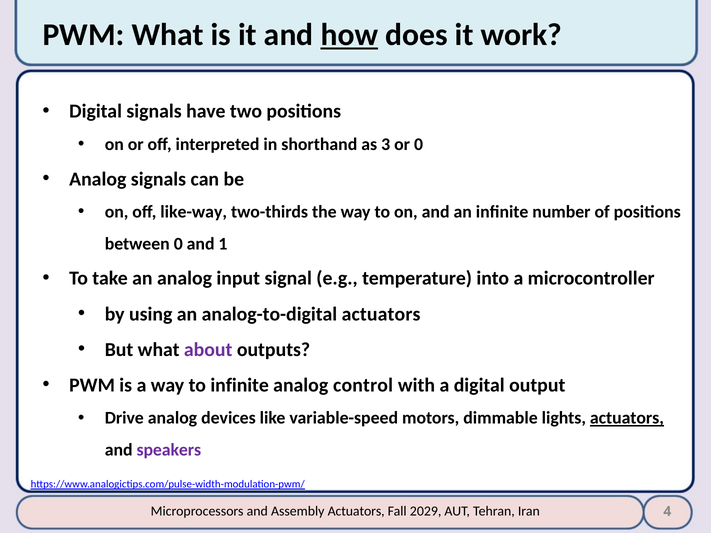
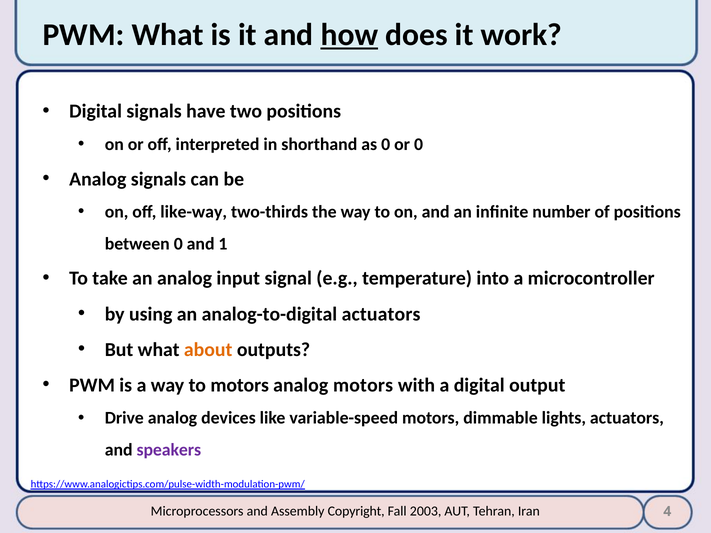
as 3: 3 -> 0
about colour: purple -> orange
to infinite: infinite -> motors
analog control: control -> motors
actuators at (627, 418) underline: present -> none
Assembly Actuators: Actuators -> Copyright
2029: 2029 -> 2003
